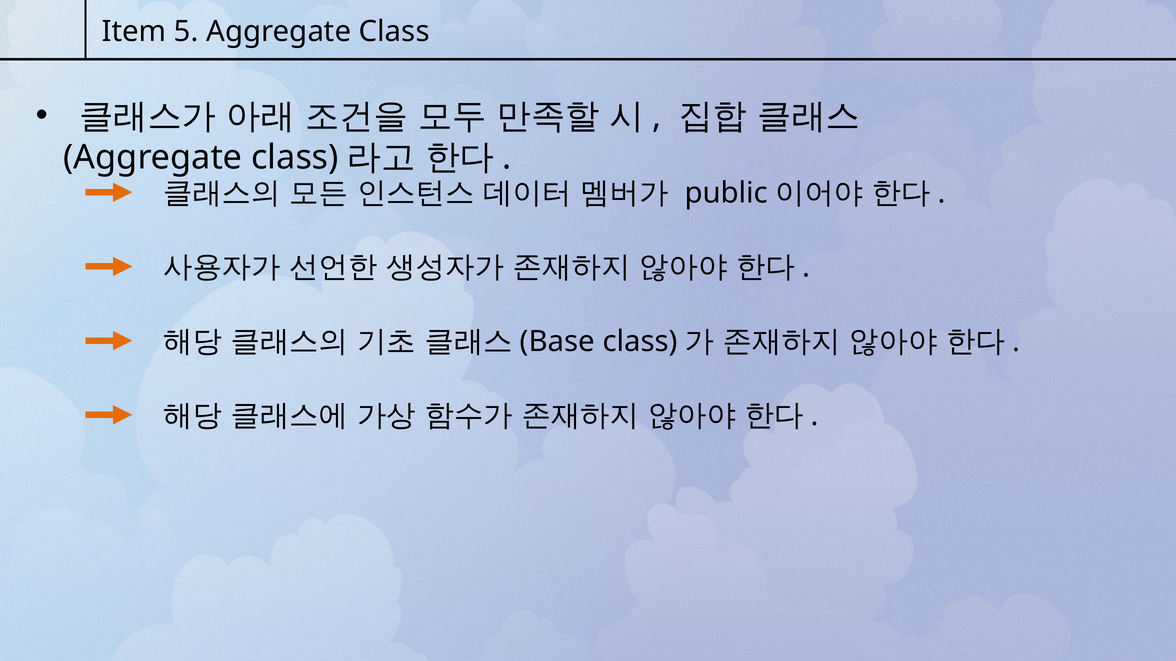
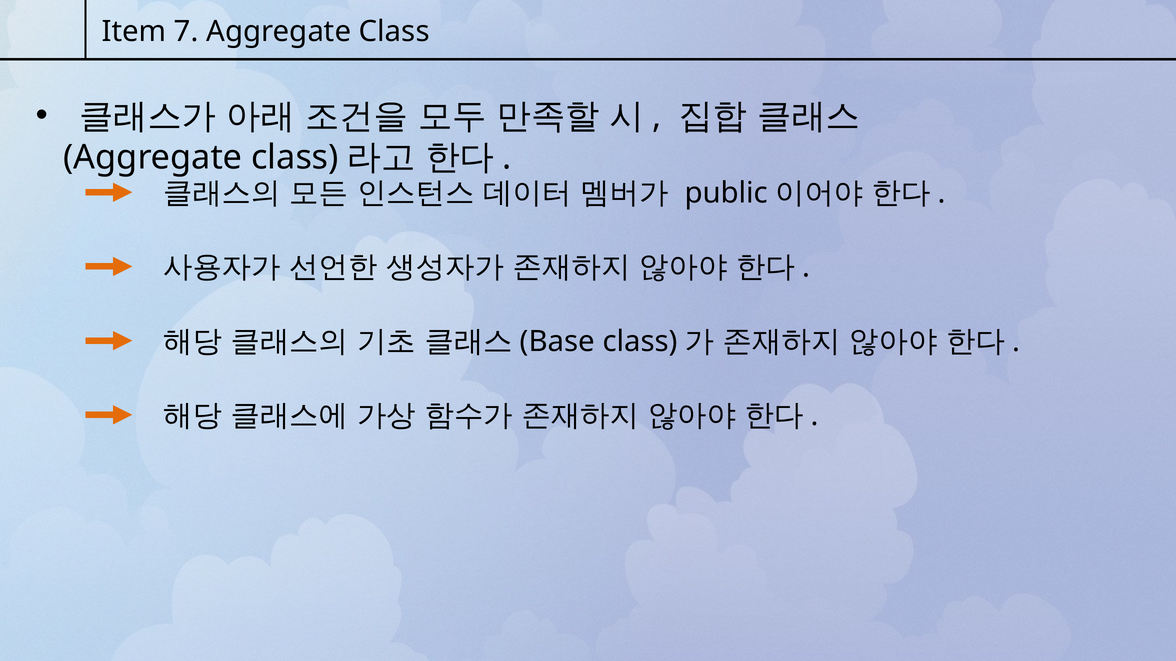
5: 5 -> 7
